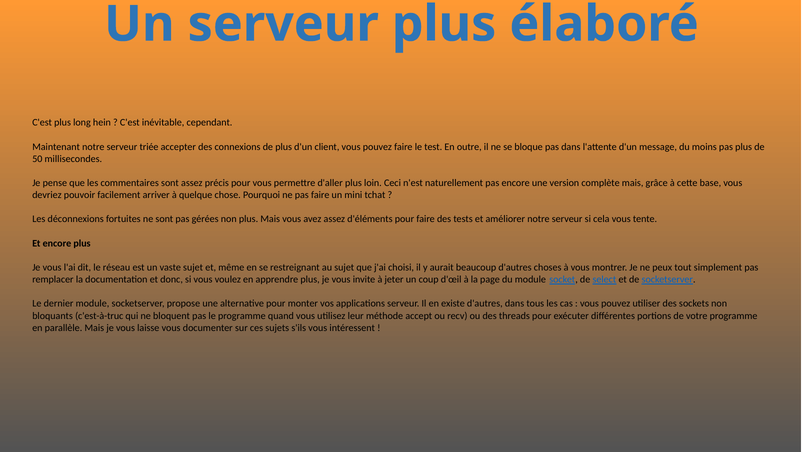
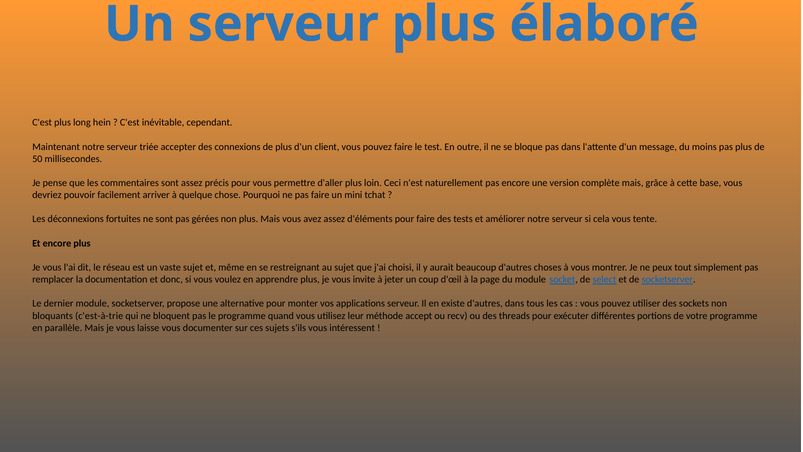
c'est-à-truc: c'est-à-truc -> c'est-à-trie
